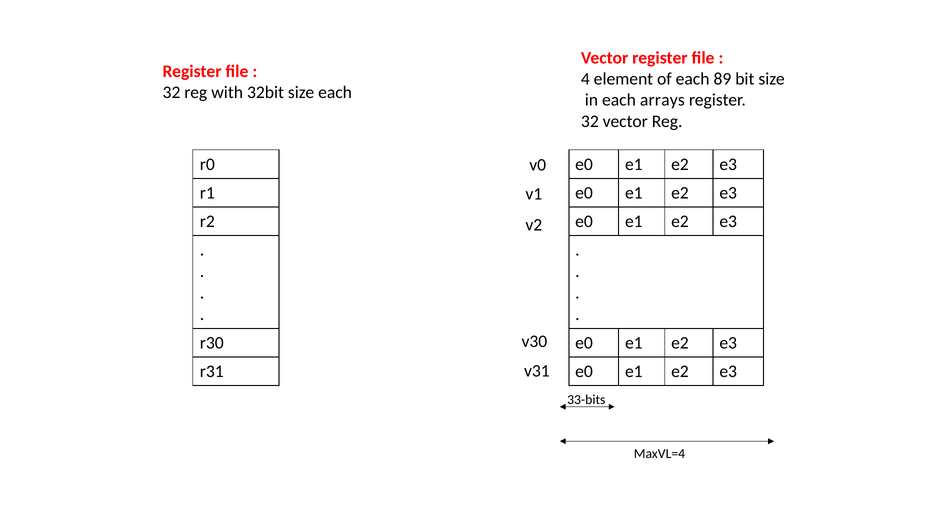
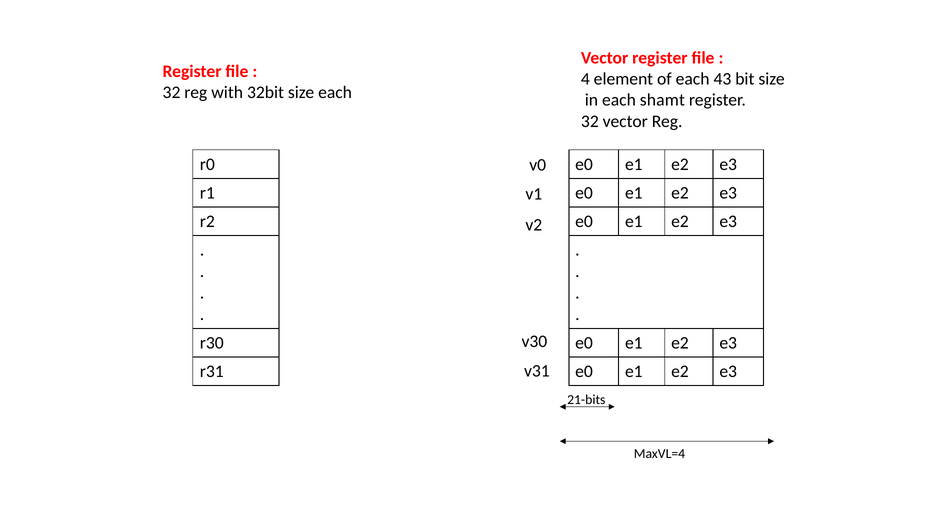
89: 89 -> 43
arrays: arrays -> shamt
33-bits: 33-bits -> 21-bits
